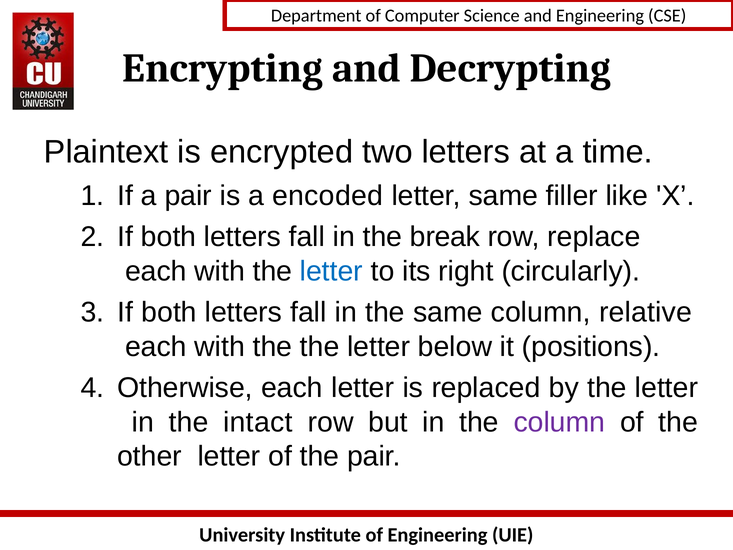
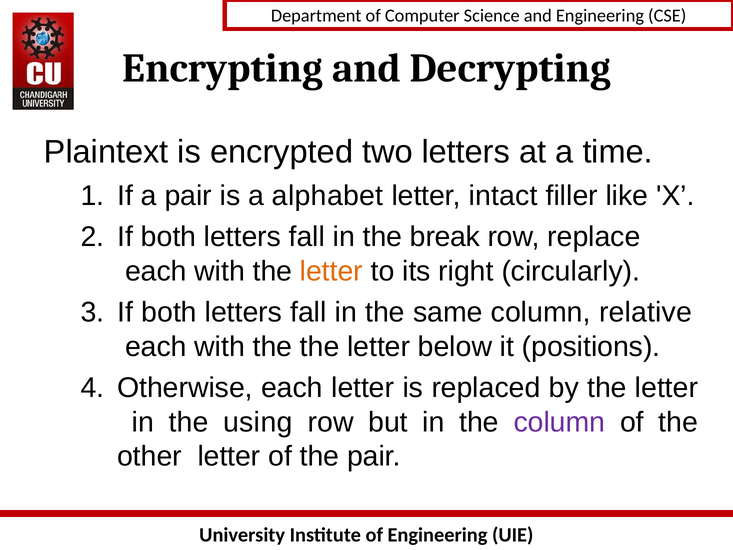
encoded: encoded -> alphabet
letter same: same -> intact
letter at (331, 271) colour: blue -> orange
intact: intact -> using
